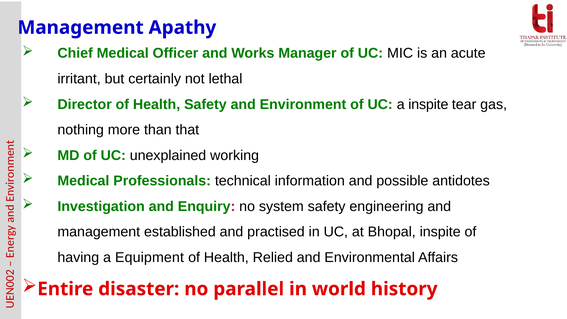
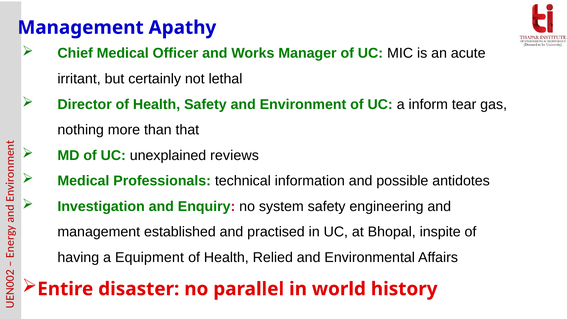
a inspite: inspite -> inform
working: working -> reviews
